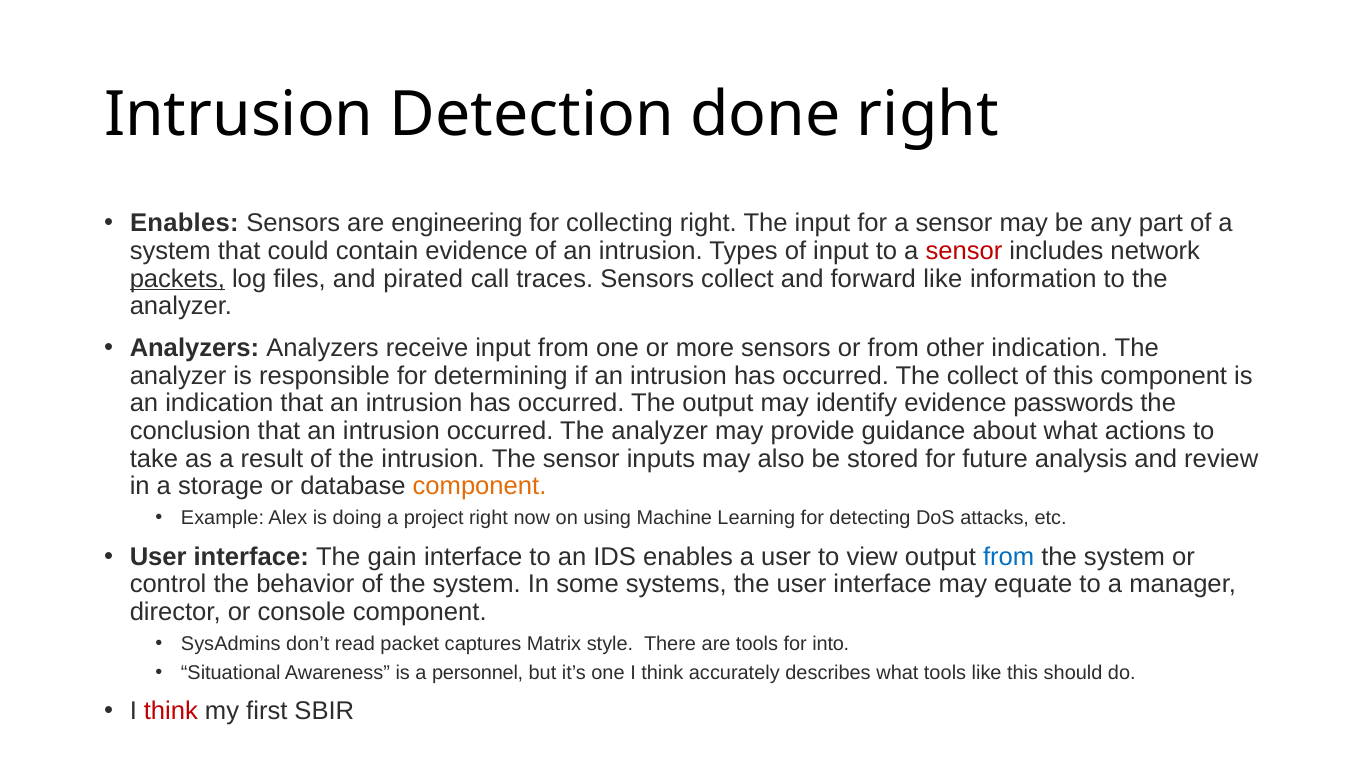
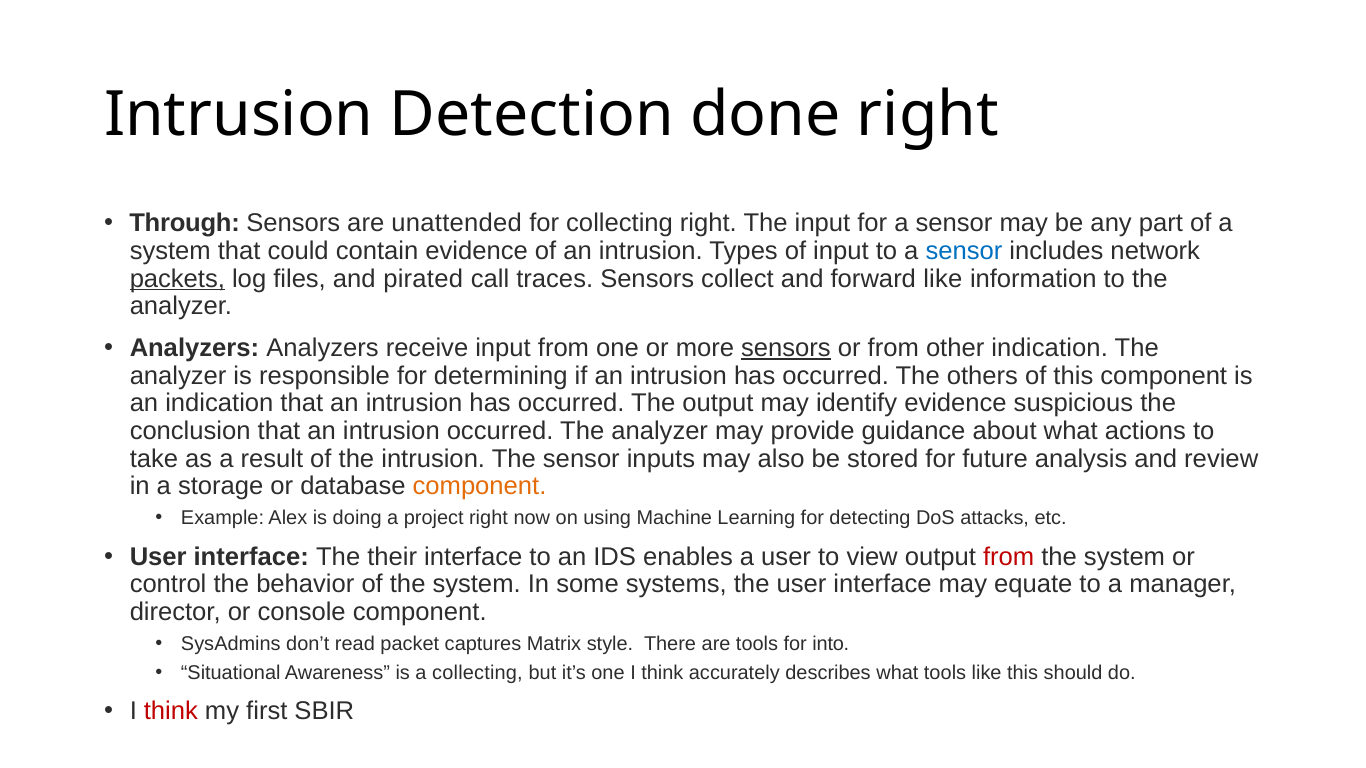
Enables at (184, 223): Enables -> Through
engineering: engineering -> unattended
sensor at (964, 251) colour: red -> blue
sensors at (786, 348) underline: none -> present
The collect: collect -> others
passwords: passwords -> suspicious
gain: gain -> their
from at (1009, 557) colour: blue -> red
a personnel: personnel -> collecting
